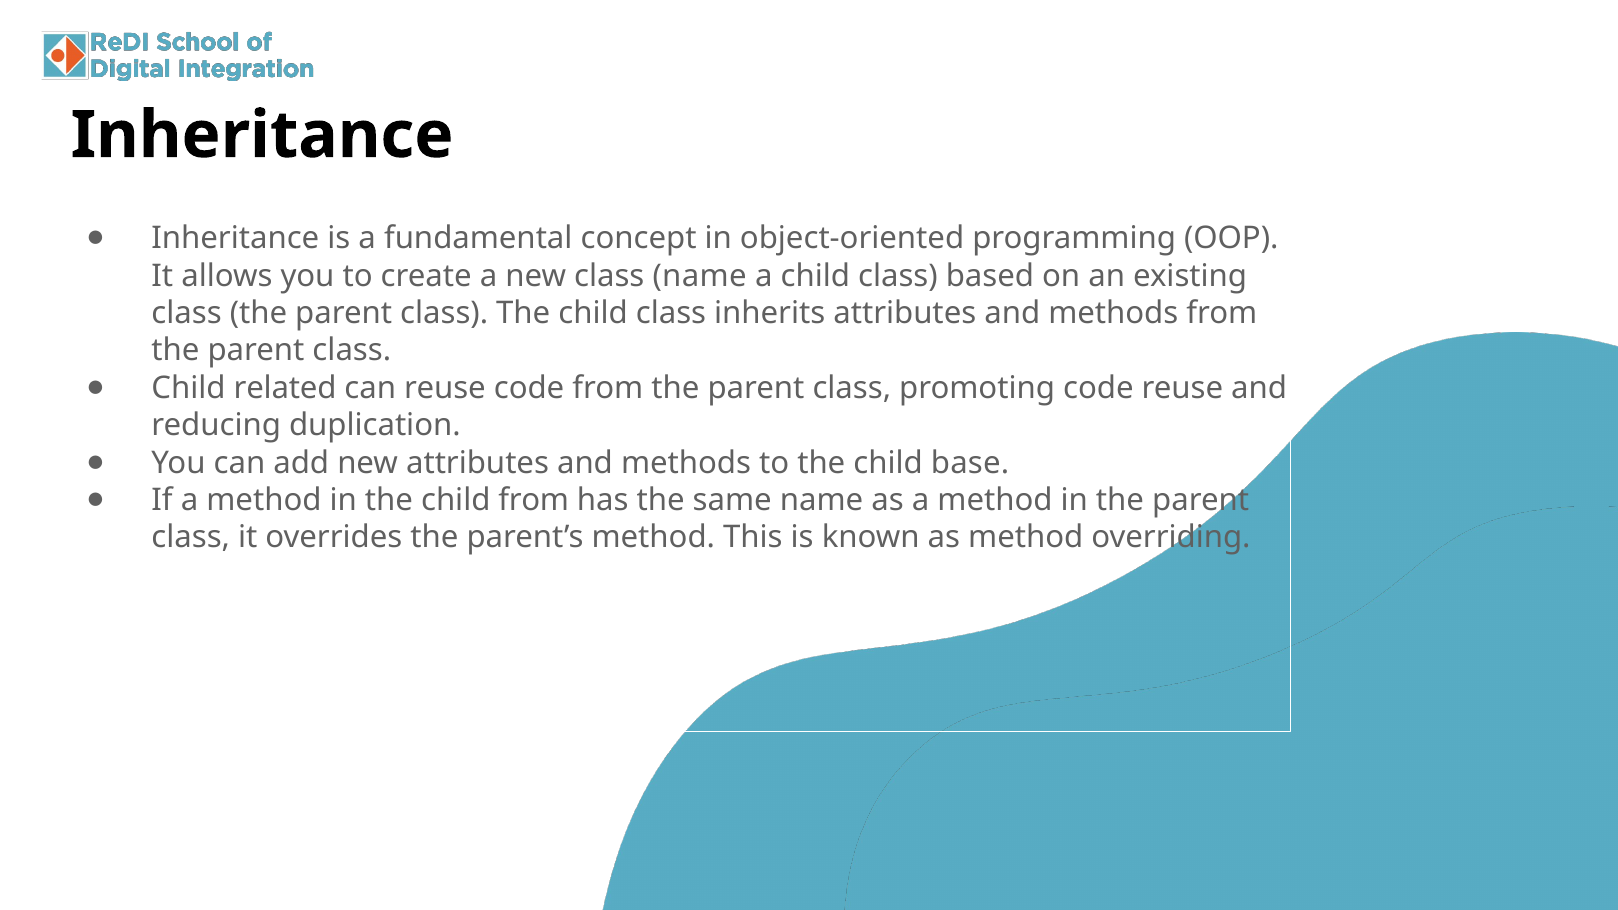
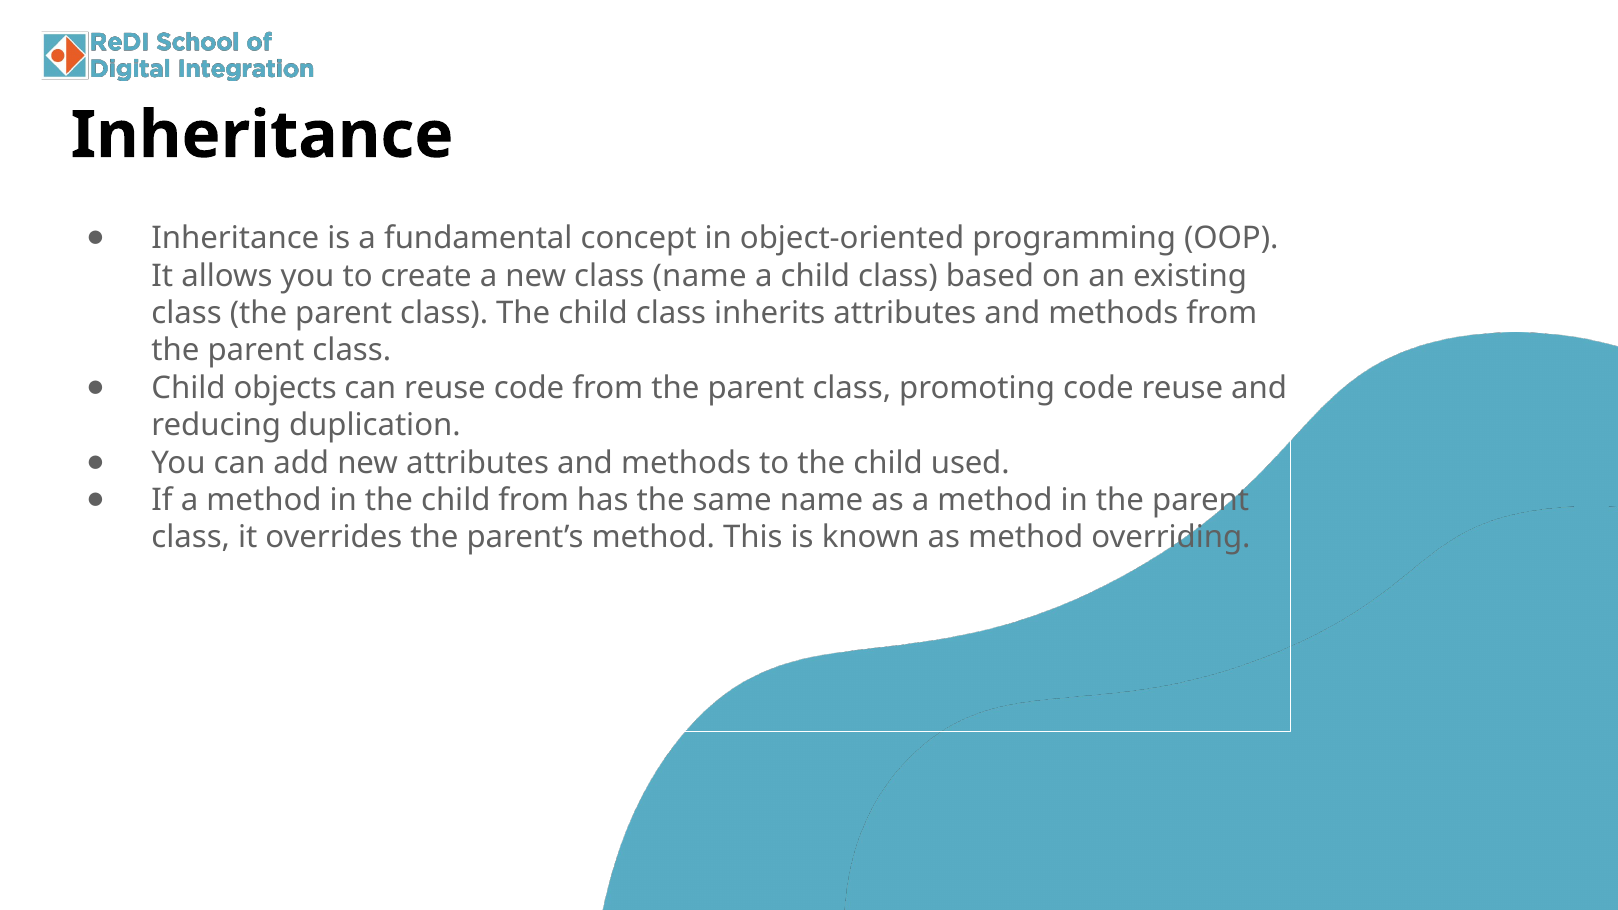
related: related -> objects
base: base -> used
